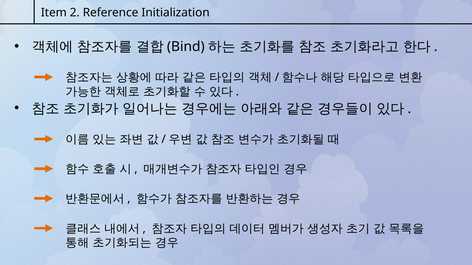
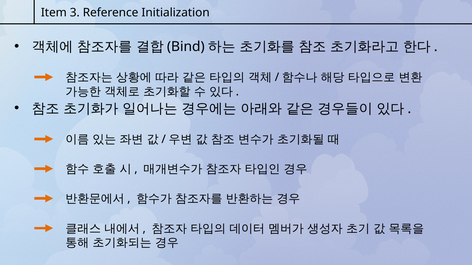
2: 2 -> 3
